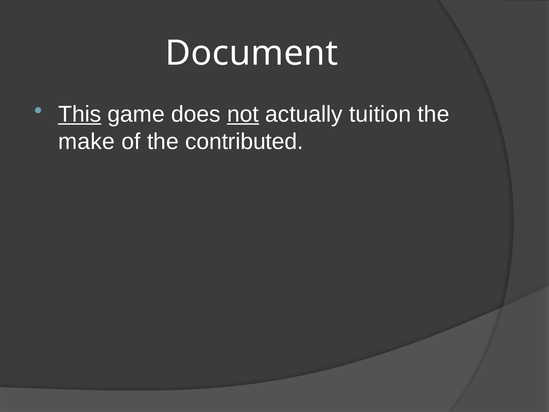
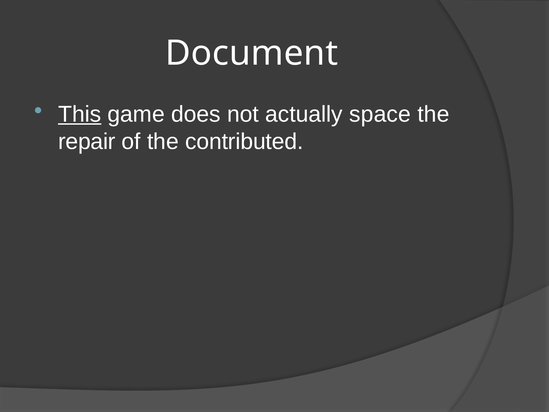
not underline: present -> none
tuition: tuition -> space
make: make -> repair
